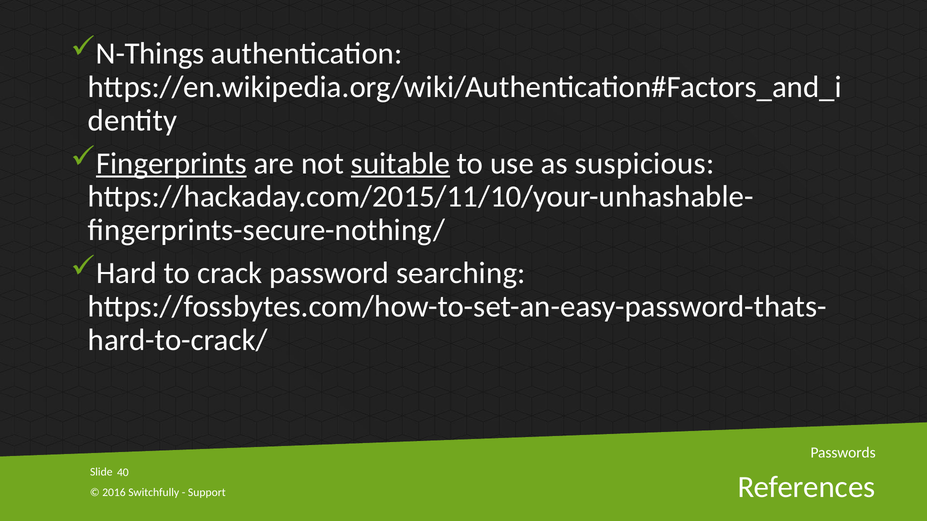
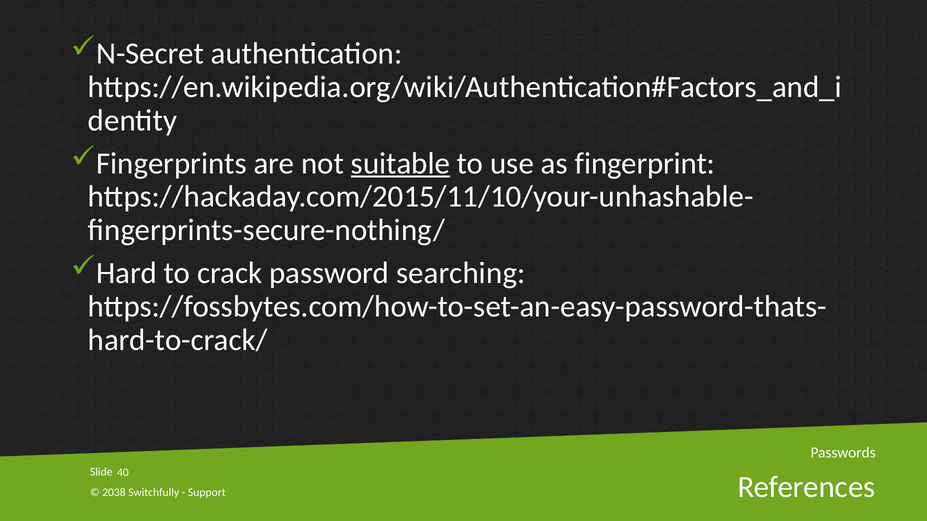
N-Things: N-Things -> N-Secret
Fingerprints underline: present -> none
suspicious: suspicious -> fingerprint
2016: 2016 -> 2038
